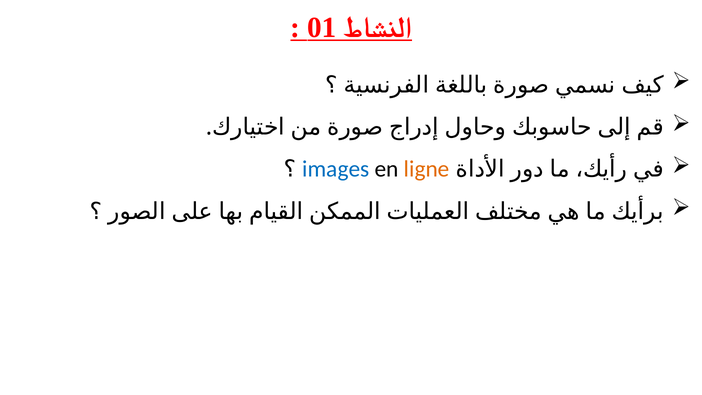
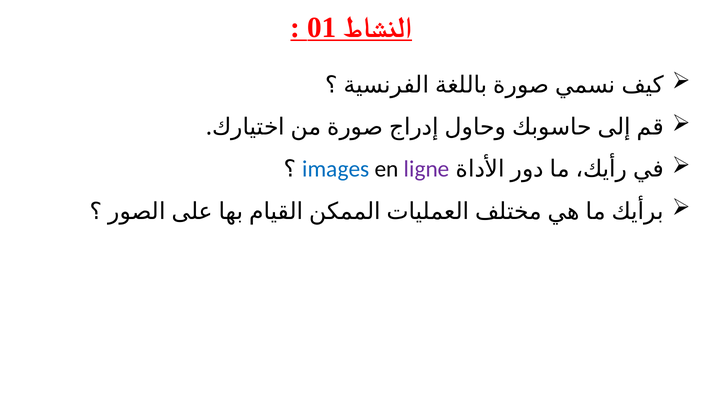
ligne colour: orange -> purple
